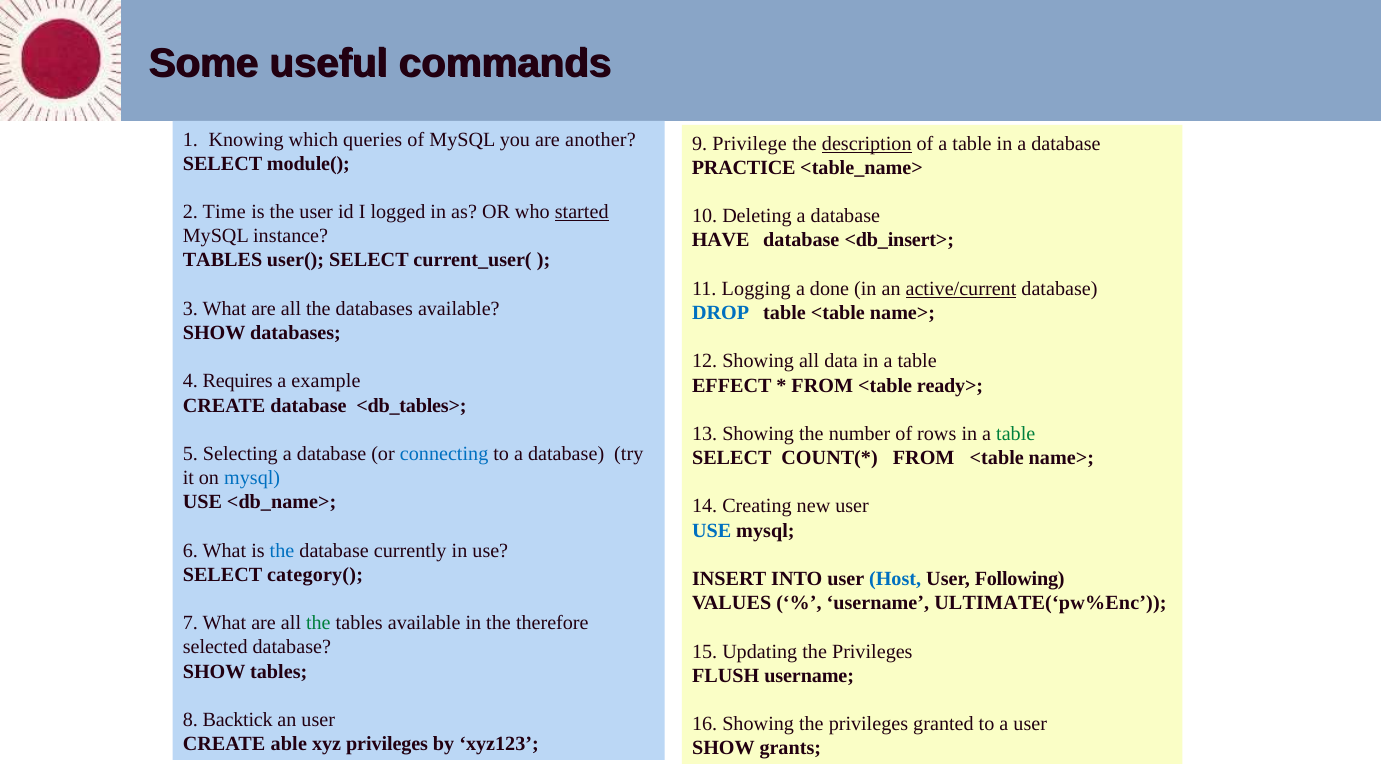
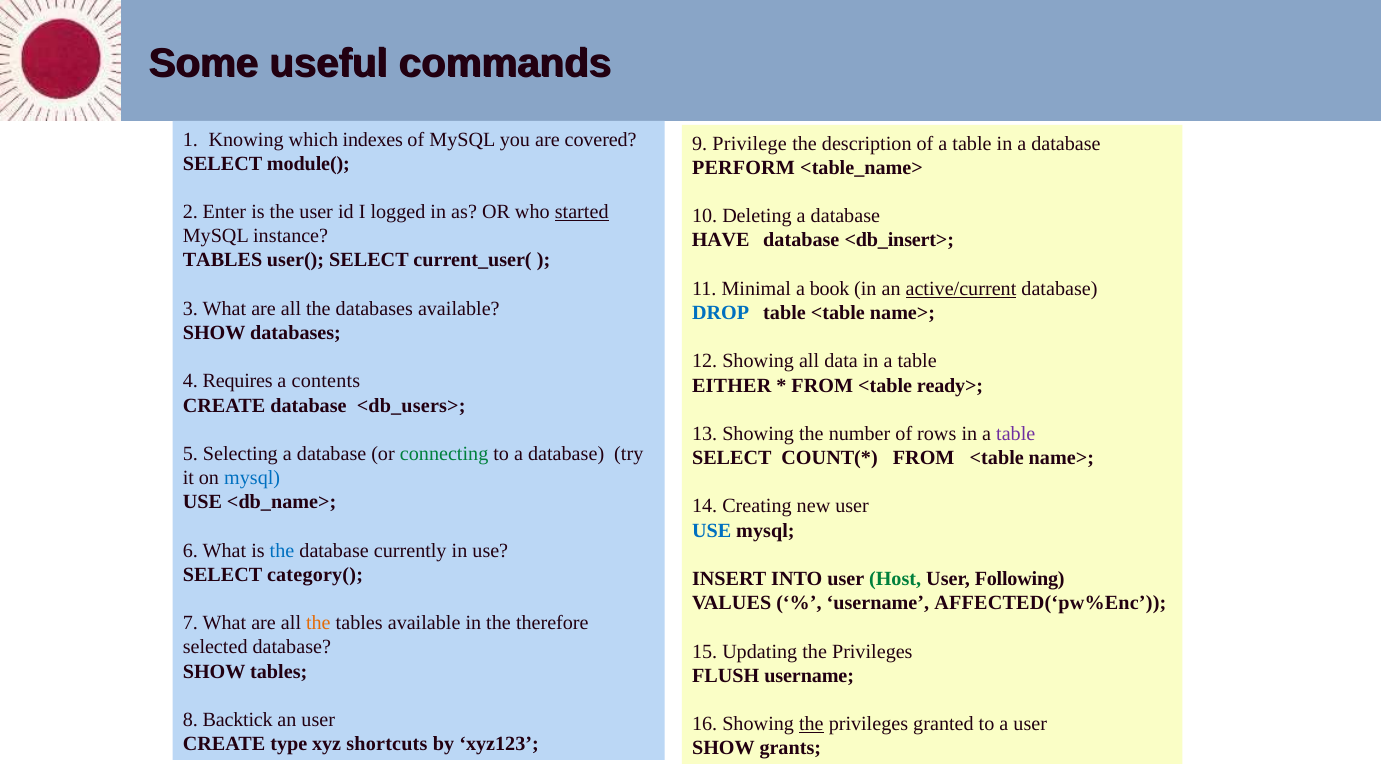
queries: queries -> indexes
another: another -> covered
description underline: present -> none
PRACTICE: PRACTICE -> PERFORM
Time: Time -> Enter
Logging: Logging -> Minimal
done: done -> book
example: example -> contents
EFFECT: EFFECT -> EITHER
<db_tables>: <db_tables> -> <db_users>
table at (1016, 434) colour: green -> purple
connecting colour: blue -> green
Host colour: blue -> green
ULTIMATE(‘pw%Enc: ULTIMATE(‘pw%Enc -> AFFECTED(‘pw%Enc
the at (318, 623) colour: green -> orange
the at (811, 724) underline: none -> present
able: able -> type
xyz privileges: privileges -> shortcuts
